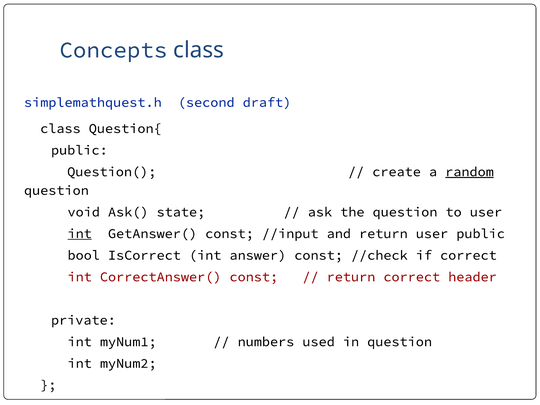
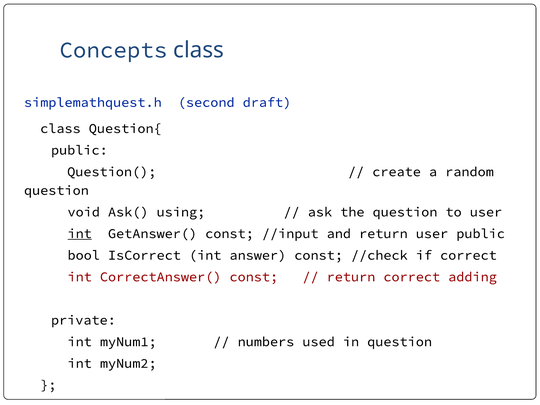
random underline: present -> none
state: state -> using
header: header -> adding
